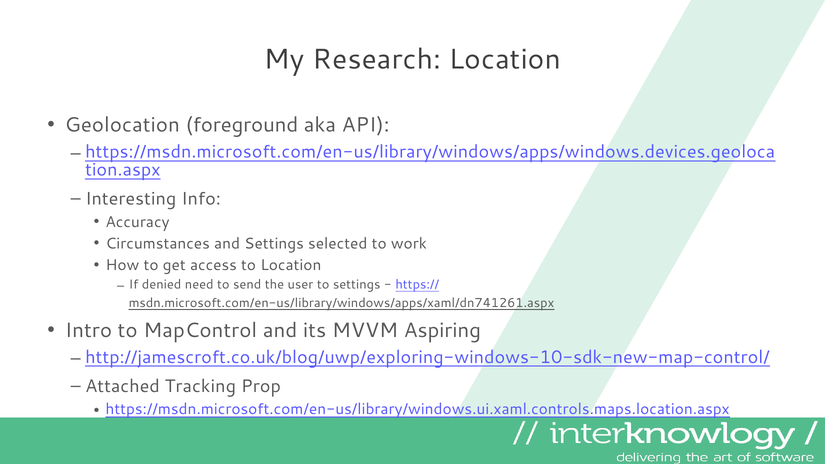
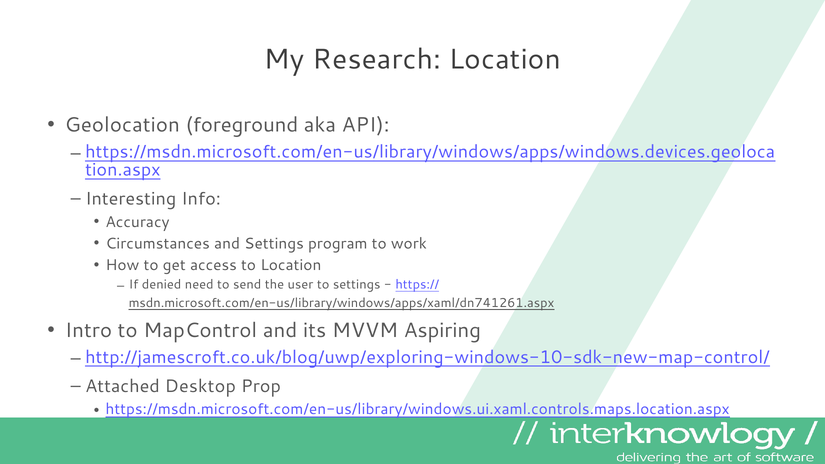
selected: selected -> program
Tracking: Tracking -> Desktop
